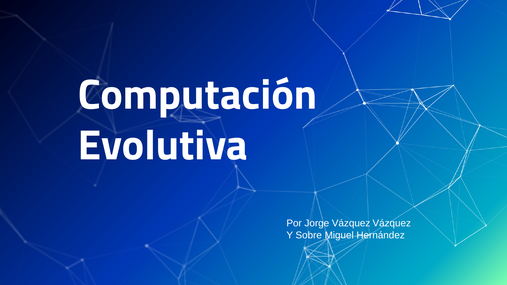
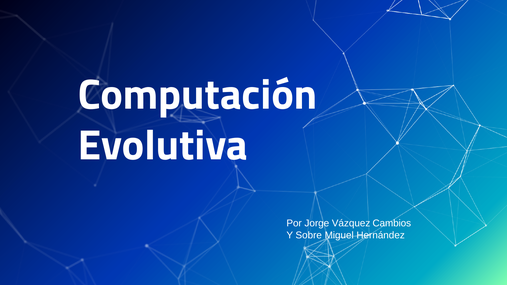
Vázquez Vázquez: Vázquez -> Cambios
